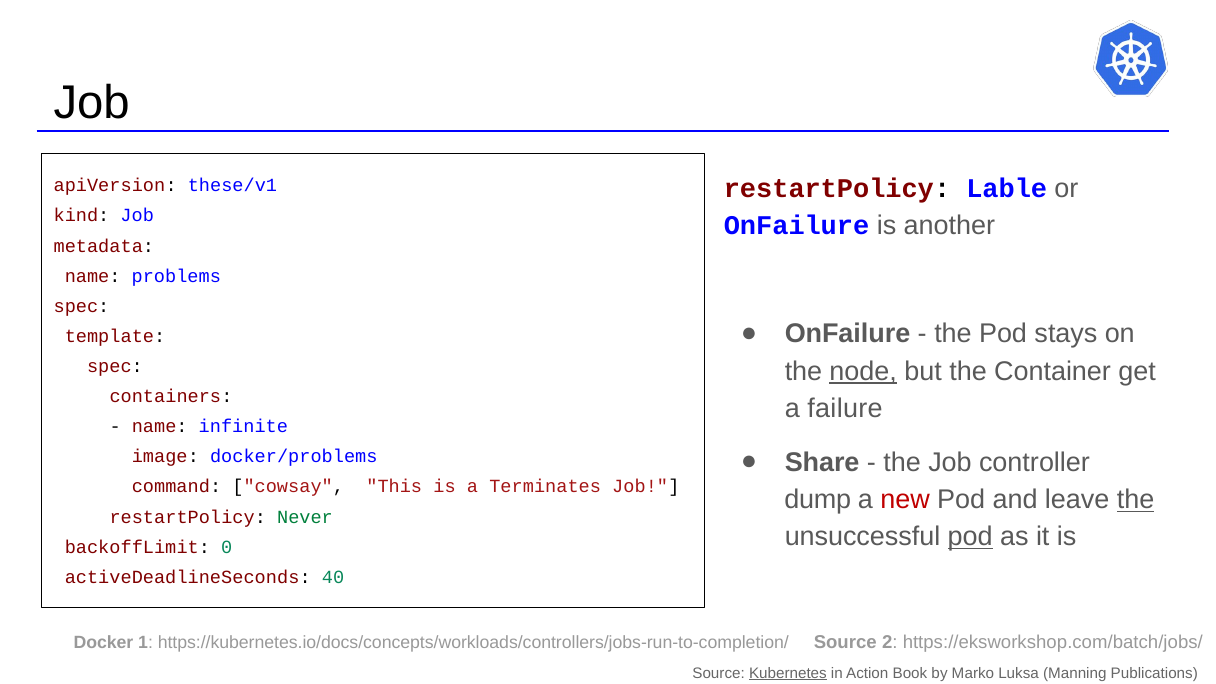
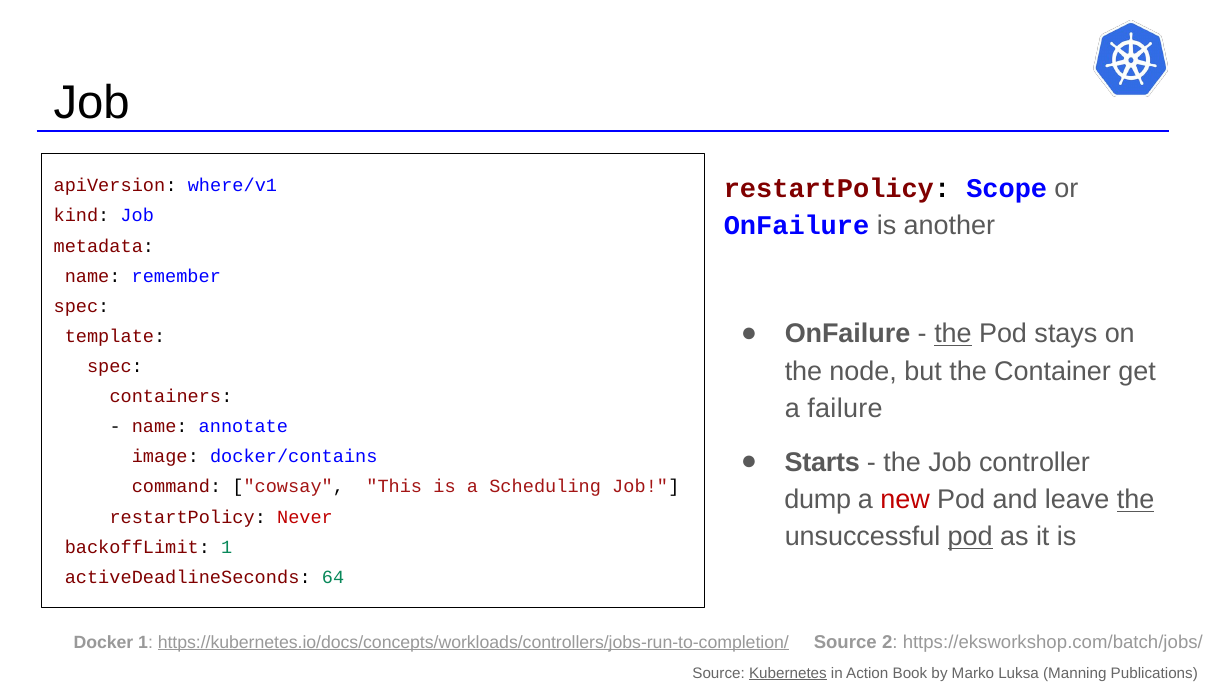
Lable: Lable -> Scope
these/v1: these/v1 -> where/v1
problems: problems -> remember
the at (953, 334) underline: none -> present
node underline: present -> none
infinite: infinite -> annotate
Share: Share -> Starts
docker/problems: docker/problems -> docker/contains
Terminates: Terminates -> Scheduling
Never colour: green -> red
backoffLimit 0: 0 -> 1
40: 40 -> 64
https://kubernetes.io/docs/concepts/workloads/controllers/jobs-run-to-completion/ underline: none -> present
